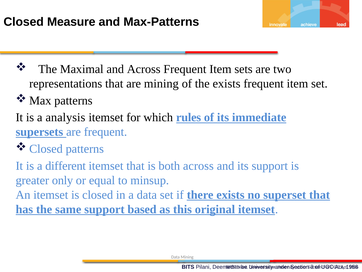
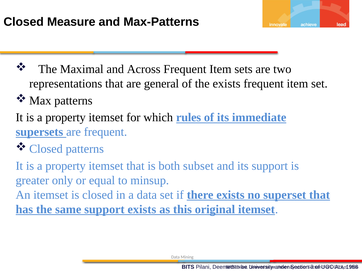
are mining: mining -> general
analysis at (65, 117): analysis -> property
different at (66, 166): different -> property
both across: across -> subset
support based: based -> exists
